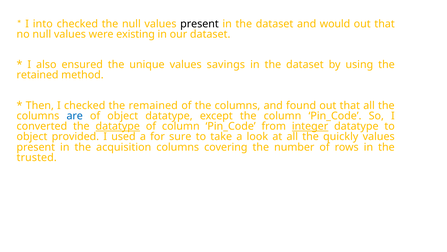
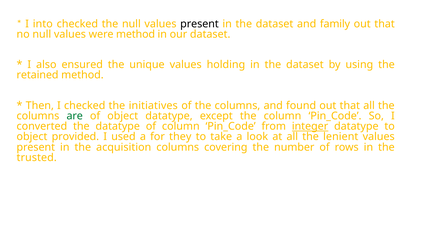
would: would -> family
were existing: existing -> method
savings: savings -> holding
remained: remained -> initiatives
are colour: blue -> green
datatype at (118, 126) underline: present -> none
sure: sure -> they
quickly: quickly -> lenient
